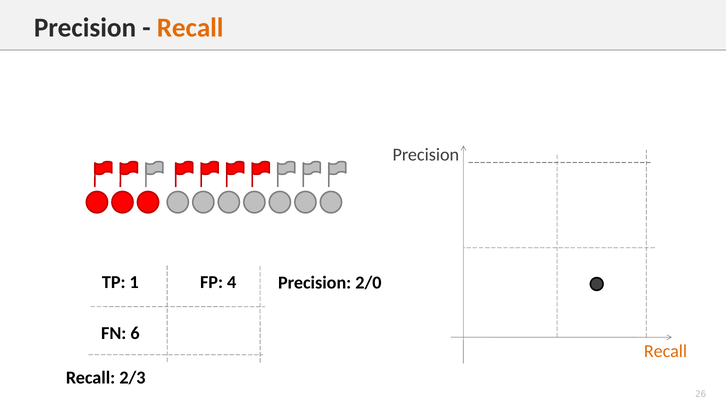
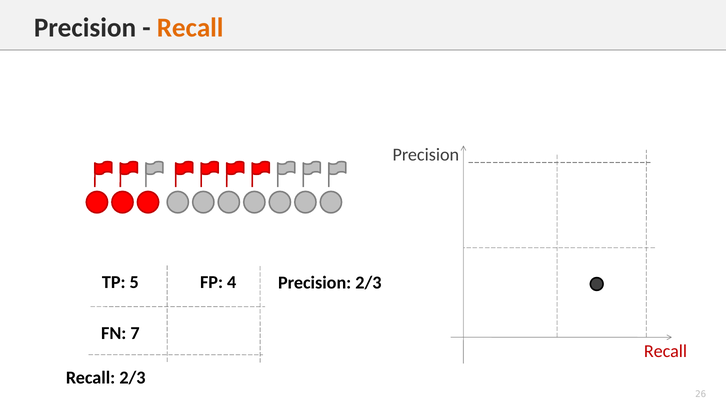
1: 1 -> 5
Precision 2/0: 2/0 -> 2/3
6: 6 -> 7
Recall at (665, 351) colour: orange -> red
